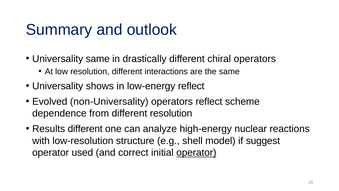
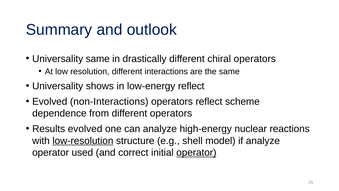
non-Universality: non-Universality -> non-Interactions
different resolution: resolution -> operators
Results different: different -> evolved
low-resolution underline: none -> present
if suggest: suggest -> analyze
